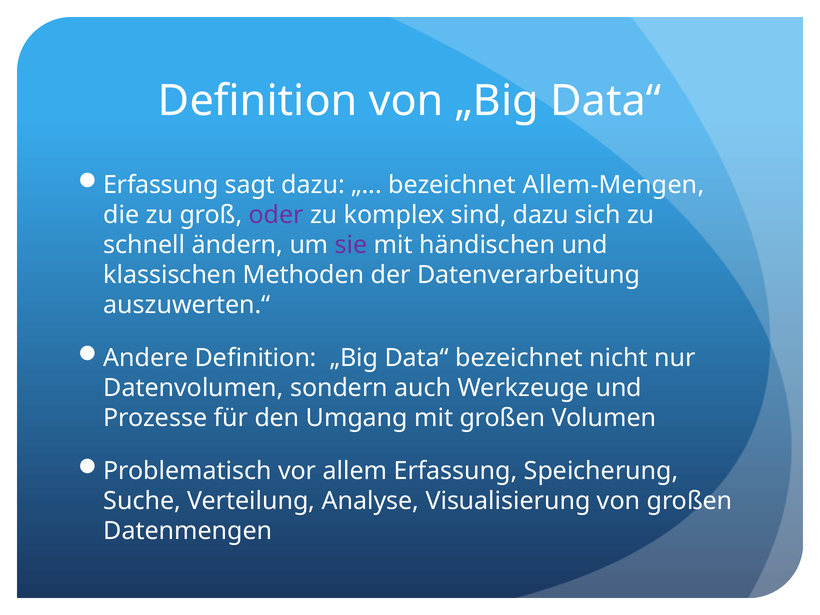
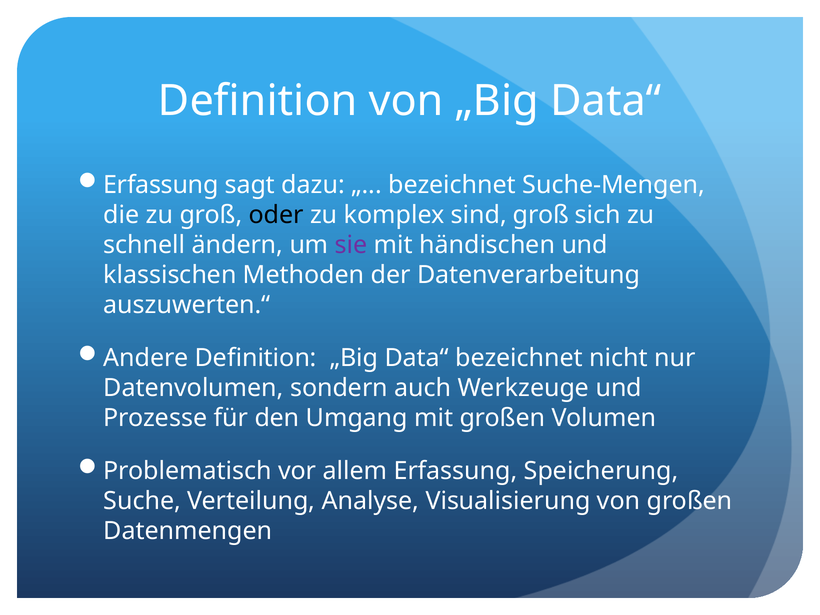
Allem-Mengen: Allem-Mengen -> Suche-Mengen
oder colour: purple -> black
sind dazu: dazu -> groß
